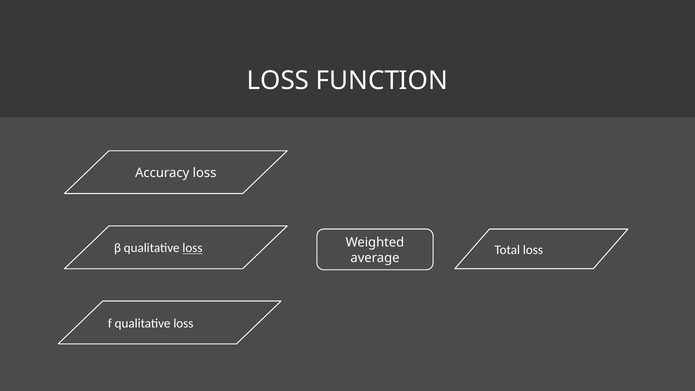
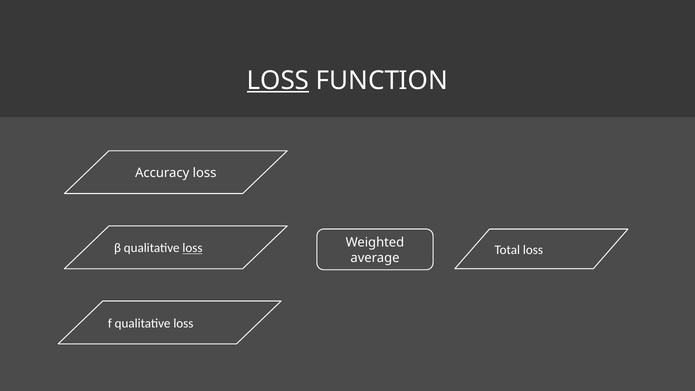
LOSS at (278, 81) underline: none -> present
